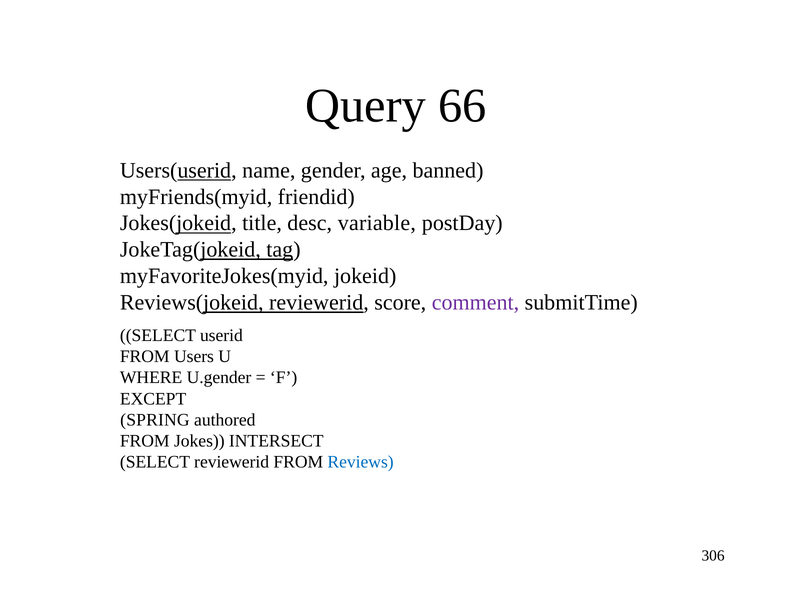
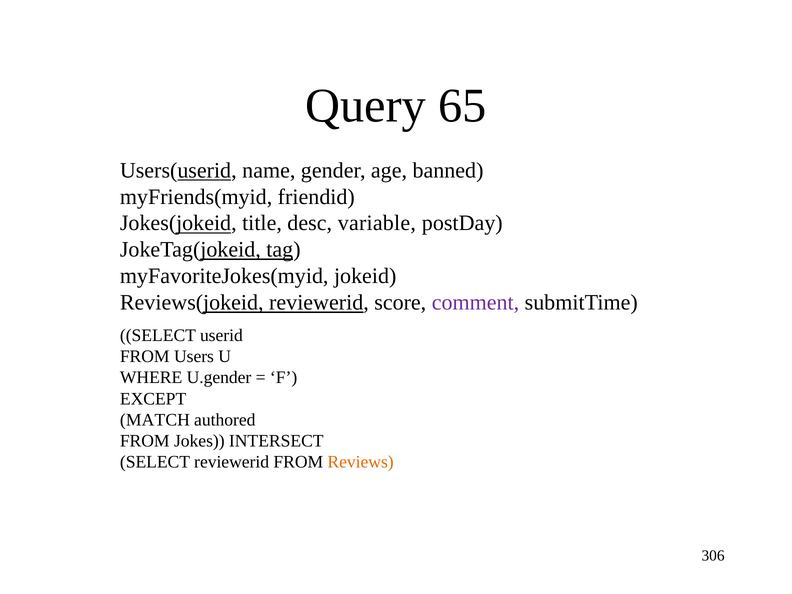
66: 66 -> 65
SPRING: SPRING -> MATCH
Reviews colour: blue -> orange
